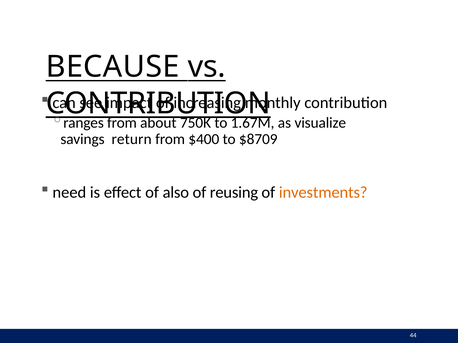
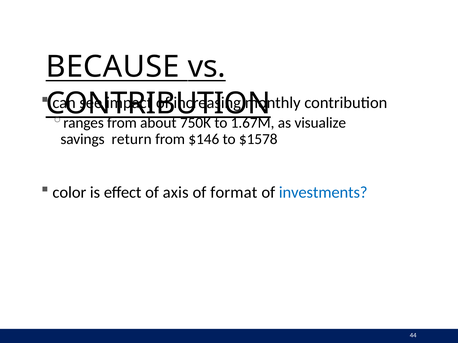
$400: $400 -> $146
$8709: $8709 -> $1578
need: need -> color
also: also -> axis
reusing: reusing -> format
investments colour: orange -> blue
